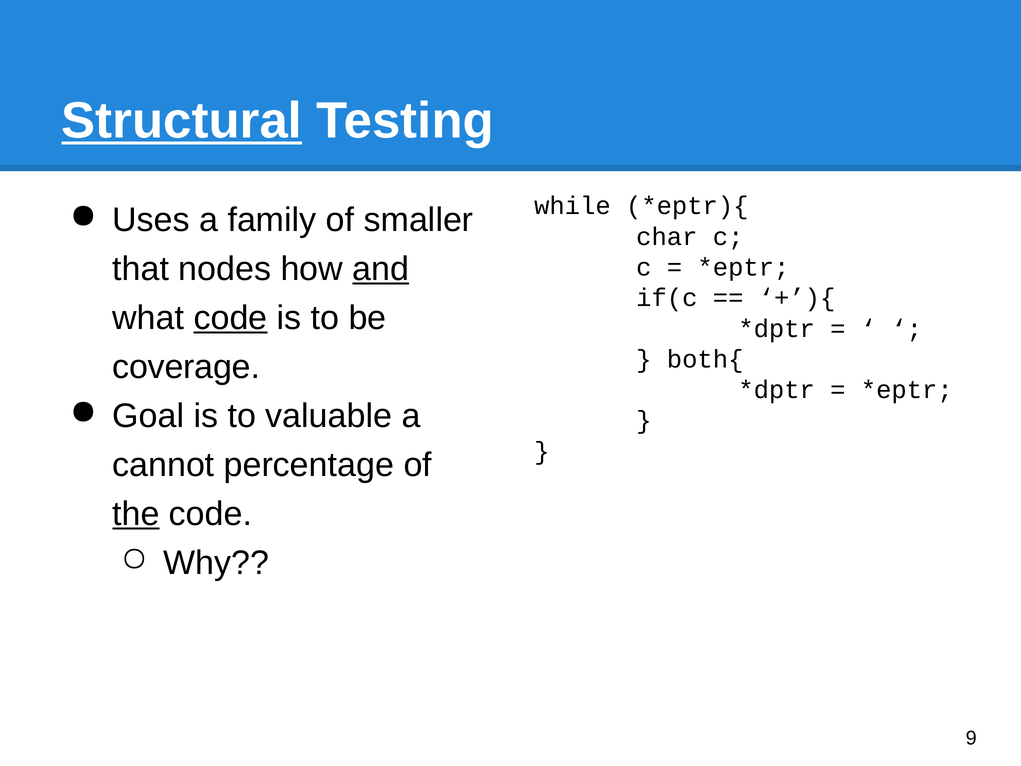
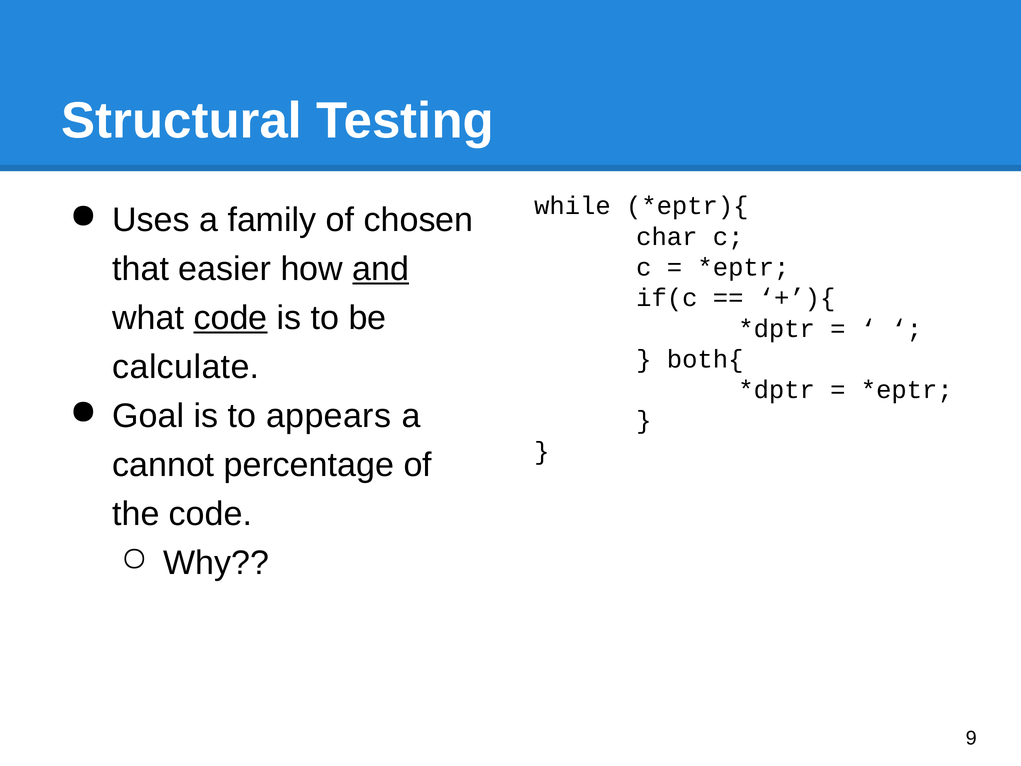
Structural underline: present -> none
smaller: smaller -> chosen
nodes: nodes -> easier
coverage: coverage -> calculate
valuable: valuable -> appears
the underline: present -> none
